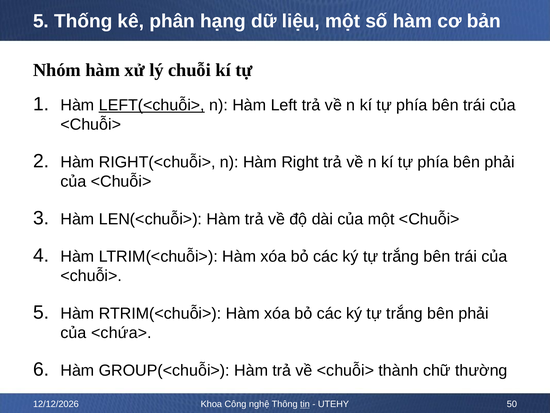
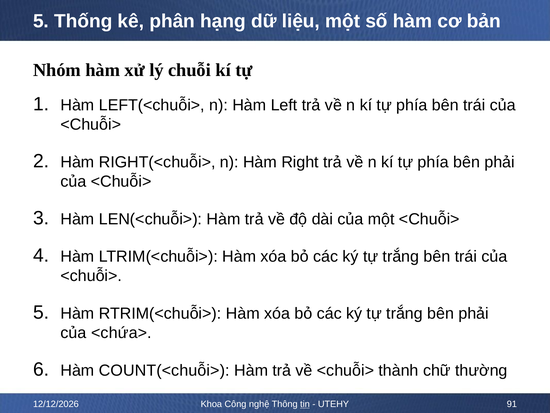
LEFT(<chuỗi> underline: present -> none
GROUP(<chuỗi>: GROUP(<chuỗi> -> COUNT(<chuỗi>
50: 50 -> 91
